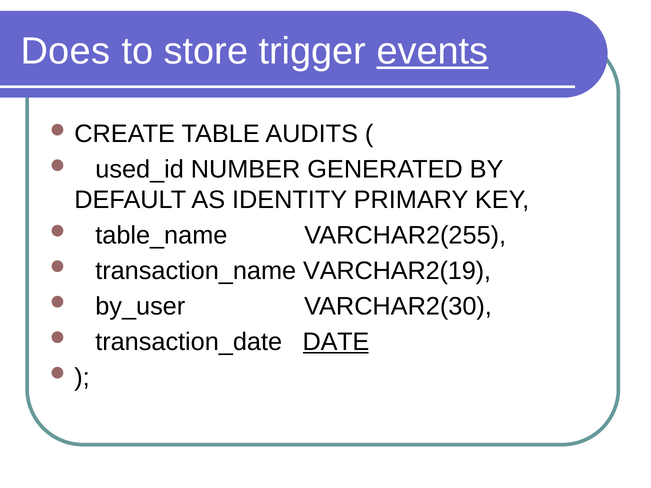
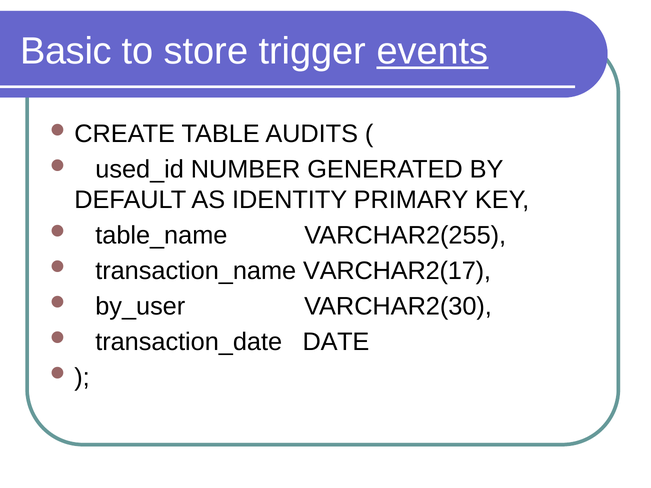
Does: Does -> Basic
VARCHAR2(19: VARCHAR2(19 -> VARCHAR2(17
DATE underline: present -> none
